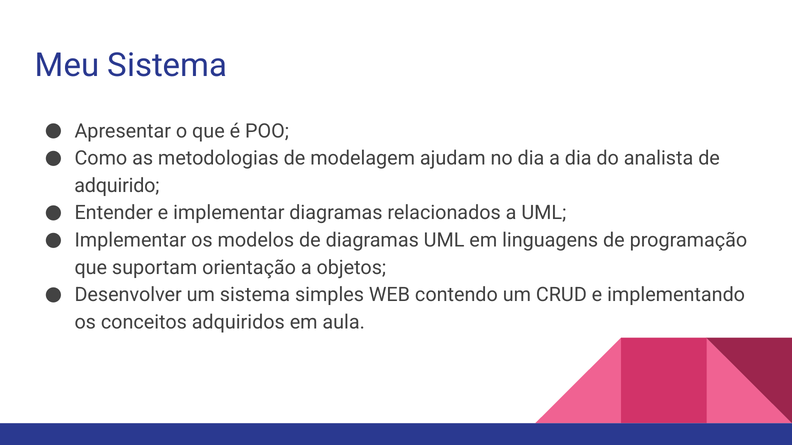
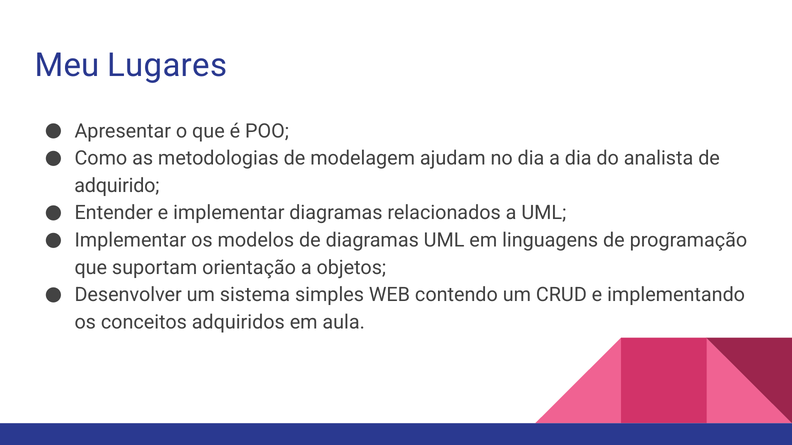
Meu Sistema: Sistema -> Lugares
